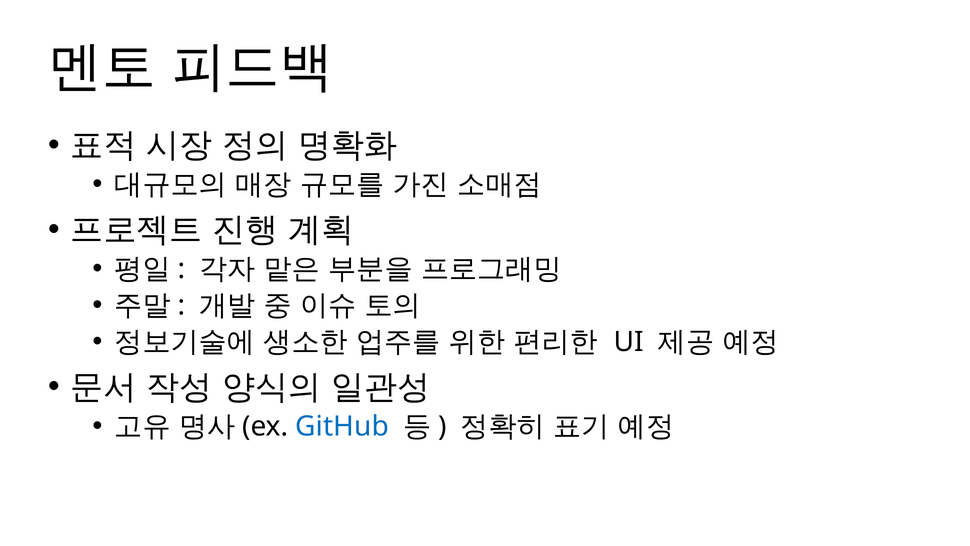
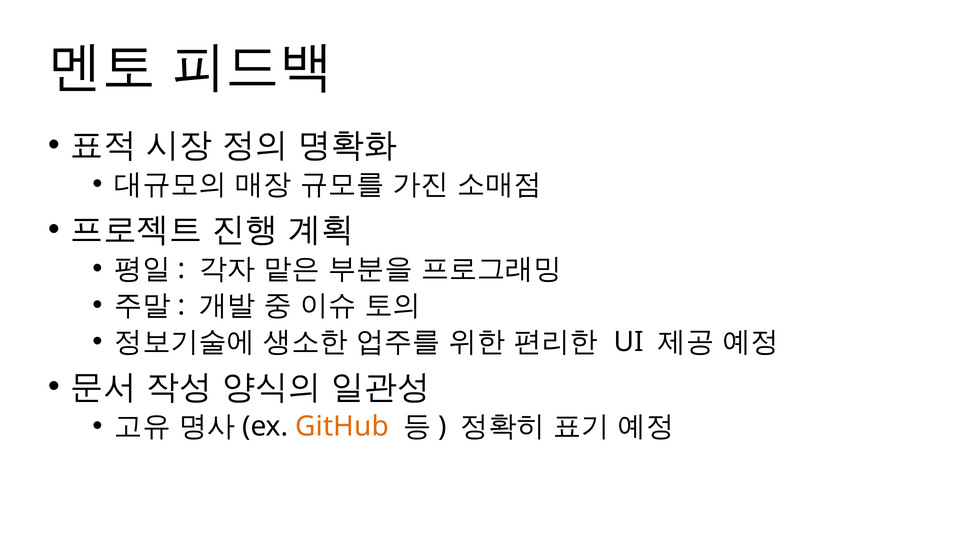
GitHub colour: blue -> orange
